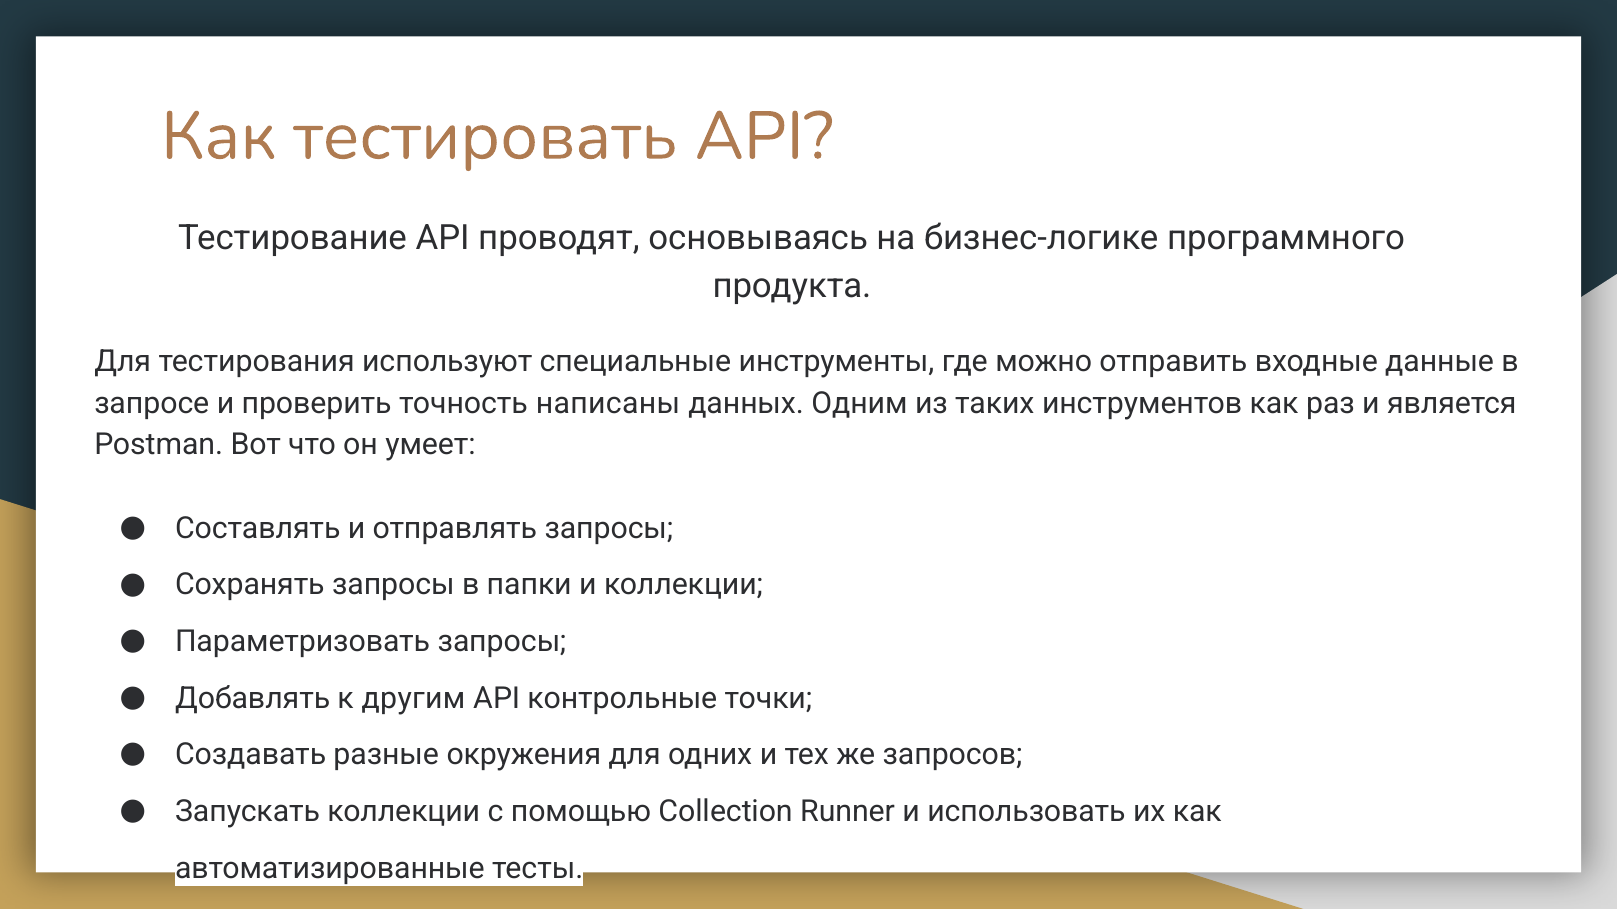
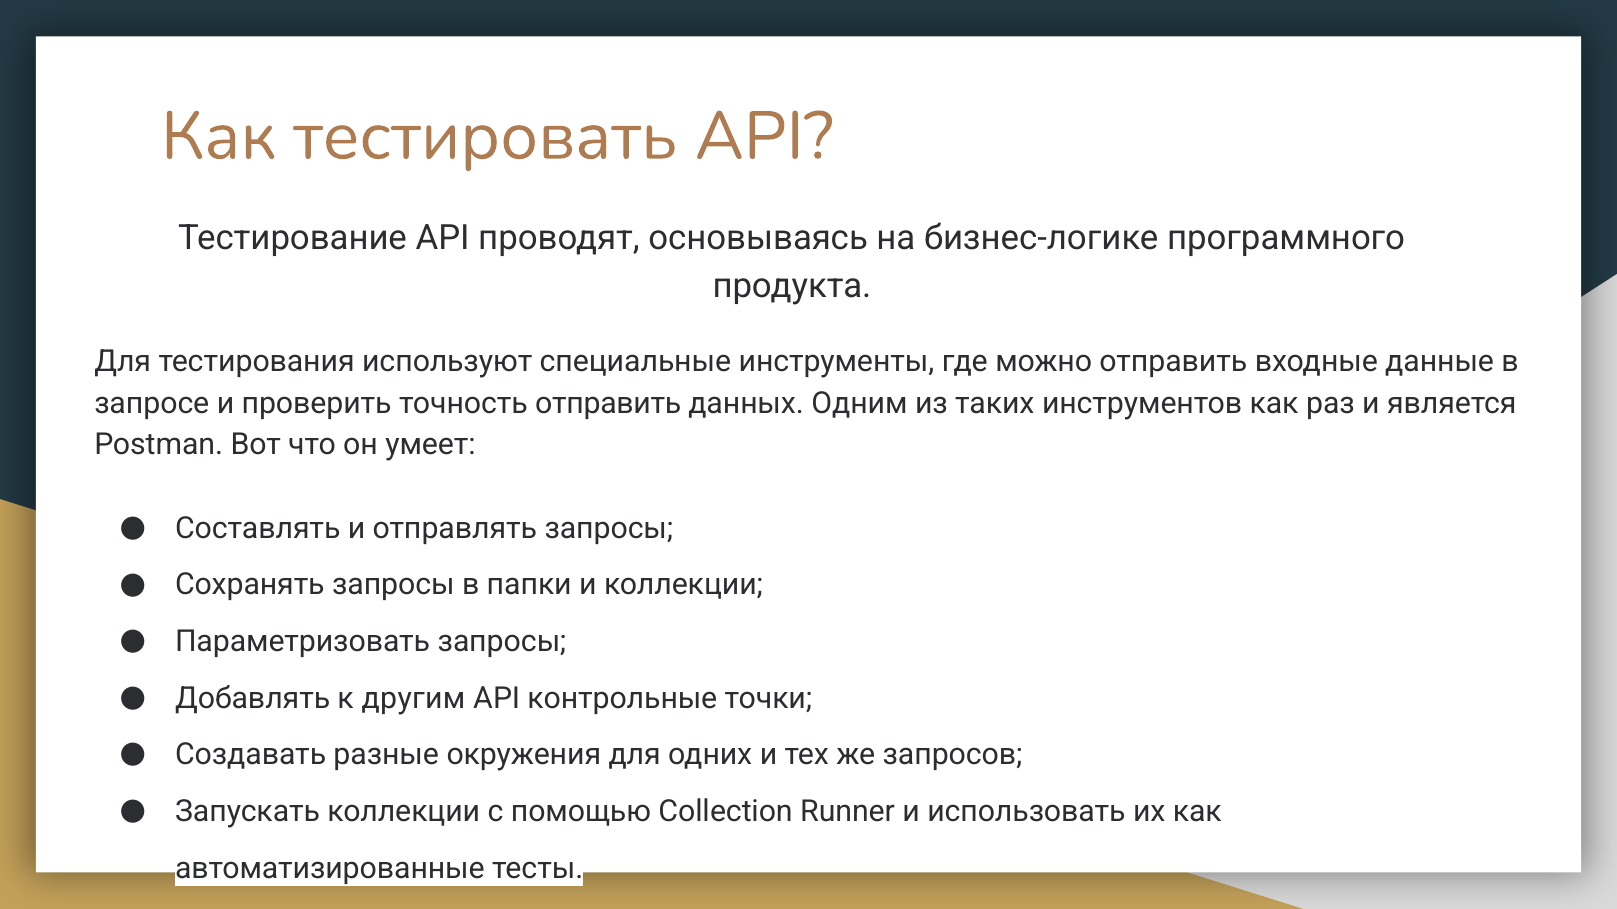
точность написаны: написаны -> отправить
